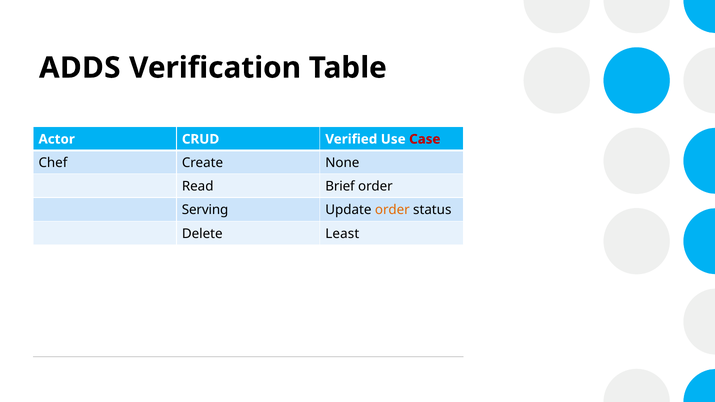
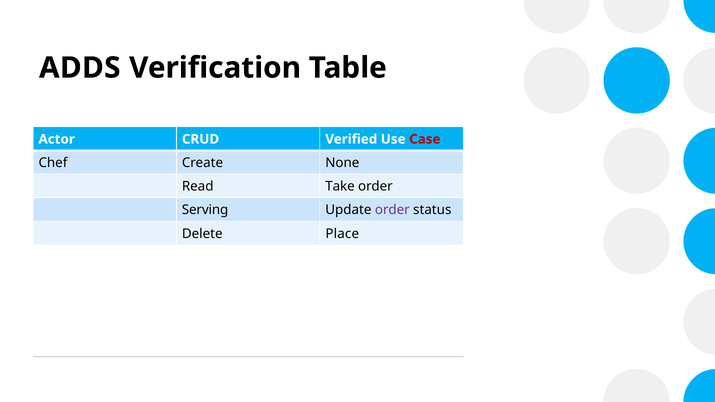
Brief: Brief -> Take
order at (392, 210) colour: orange -> purple
Least: Least -> Place
